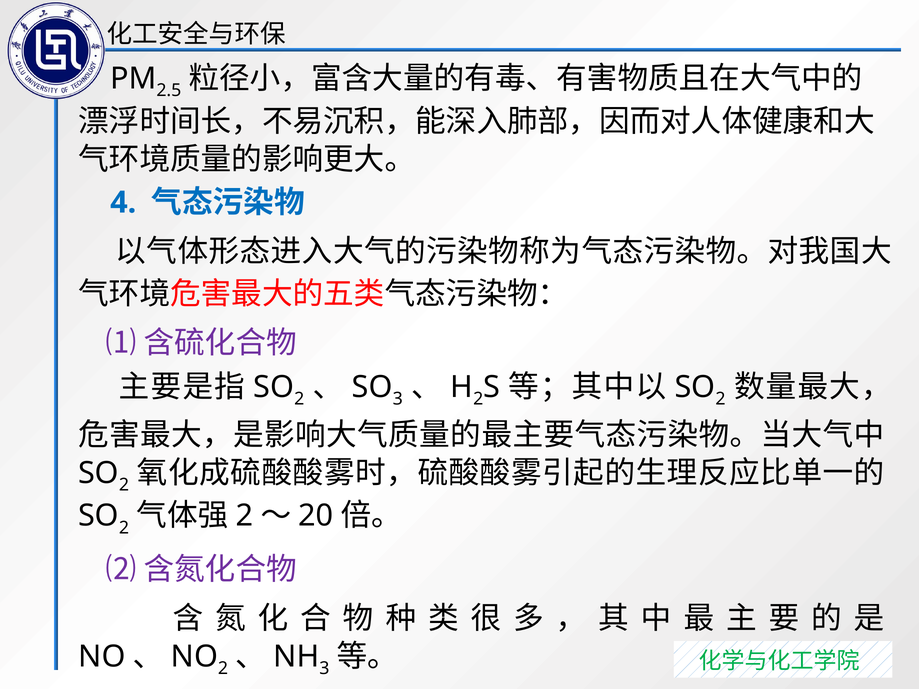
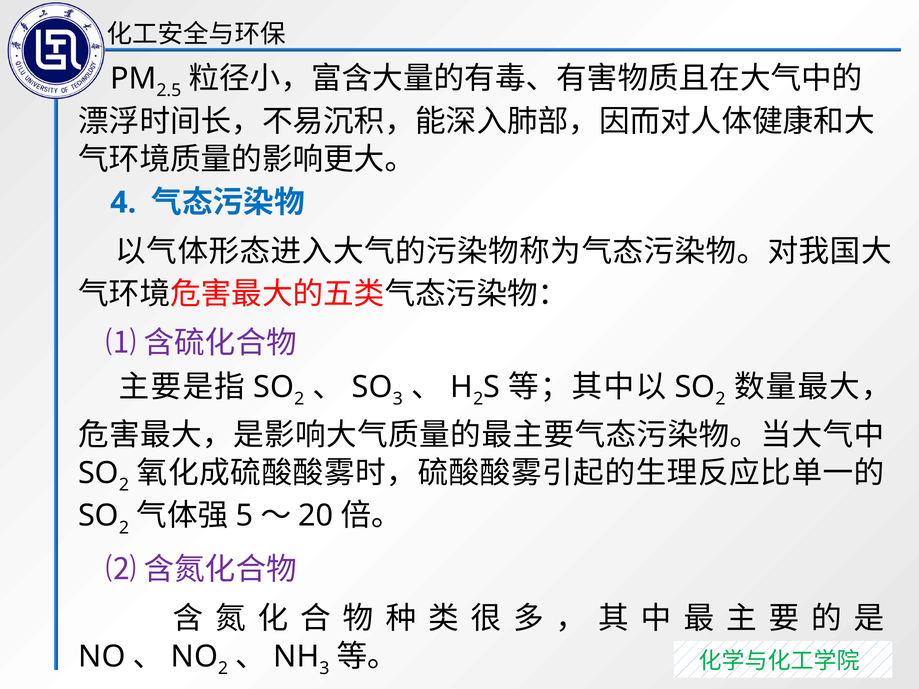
2 at (244, 516): 2 -> 5
